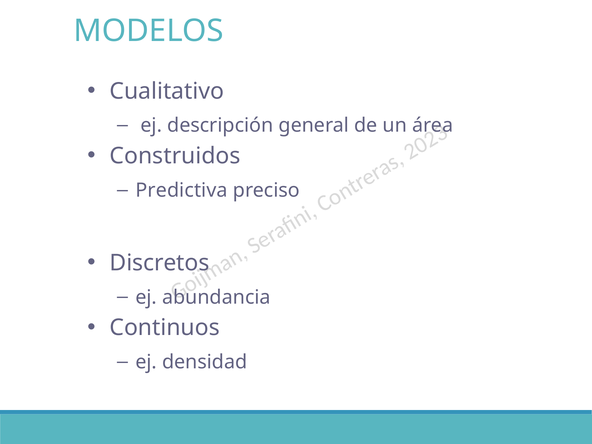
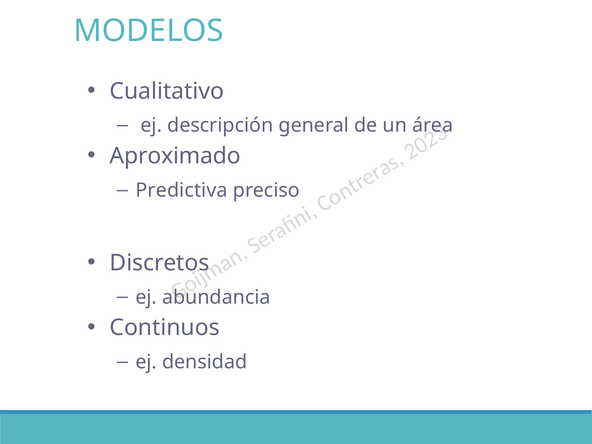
Construidos: Construidos -> Aproximado
